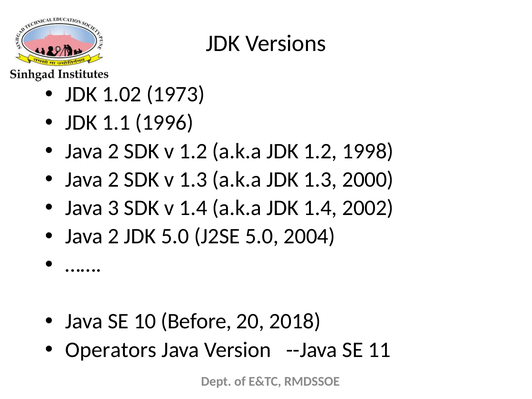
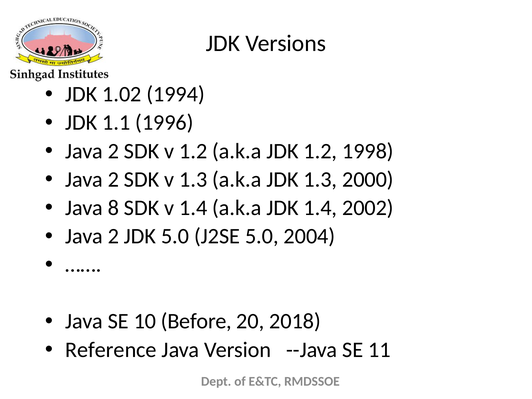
1973: 1973 -> 1994
3: 3 -> 8
Operators: Operators -> Reference
